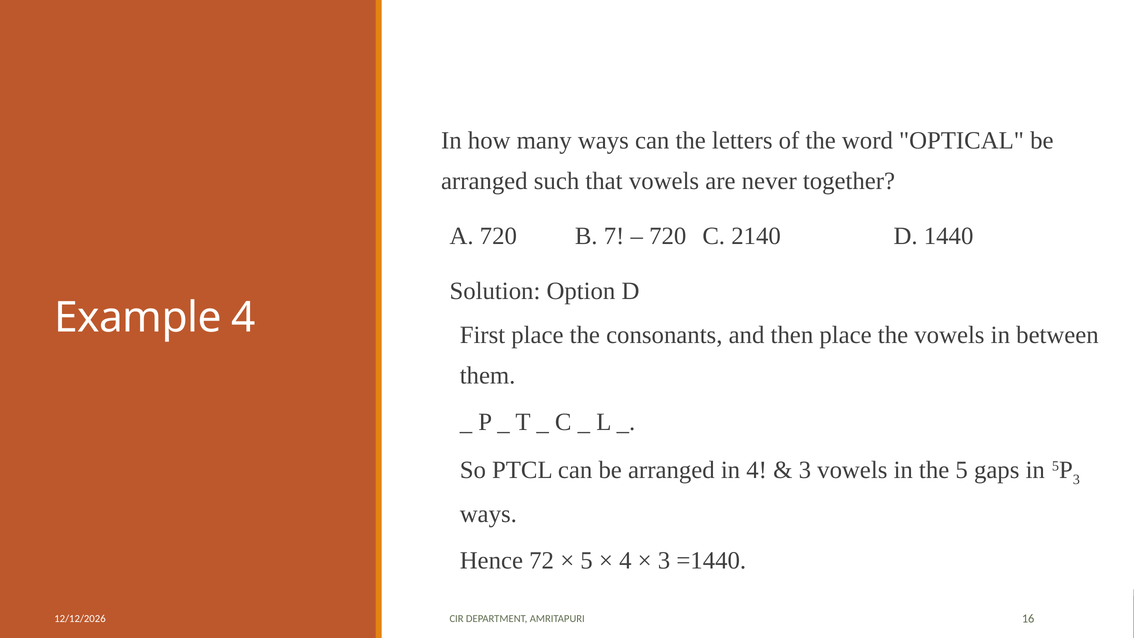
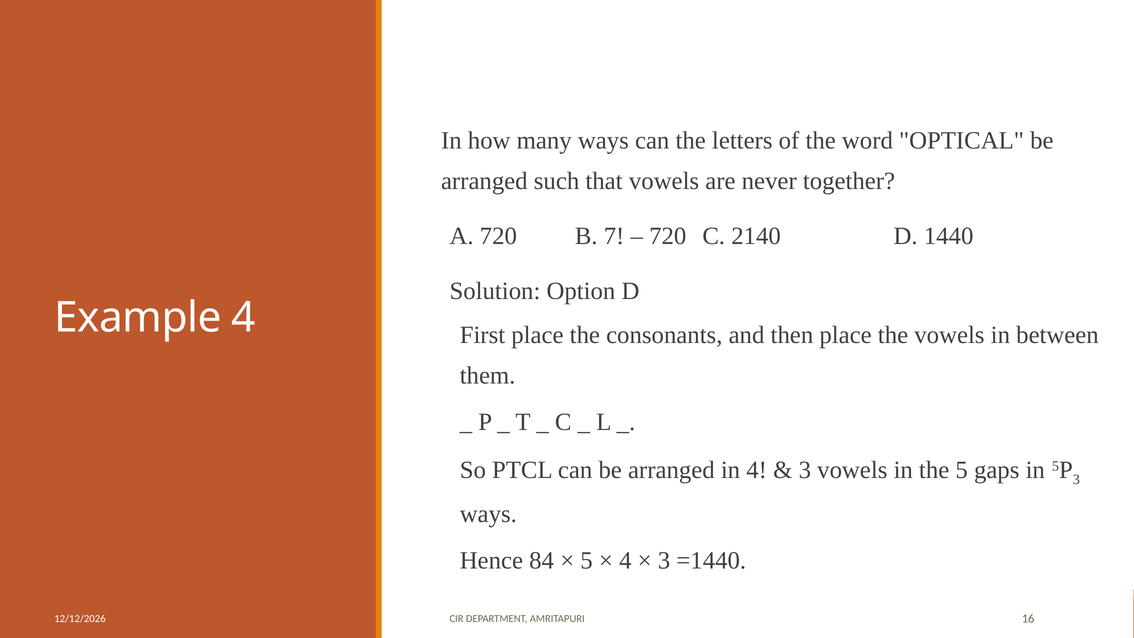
72: 72 -> 84
